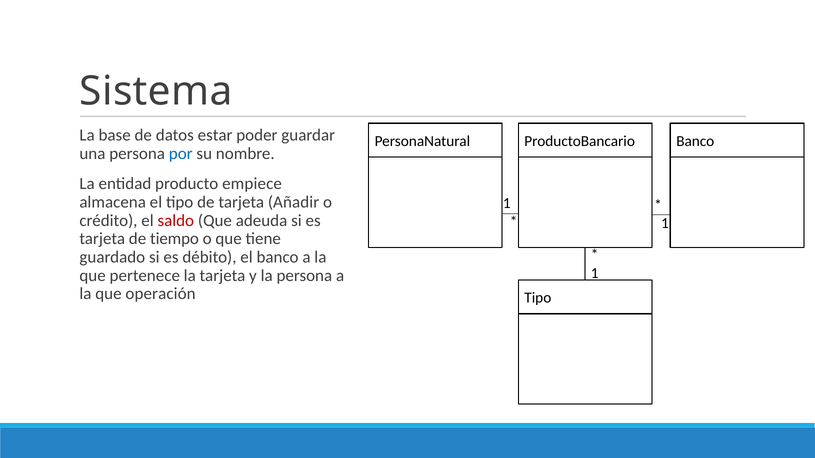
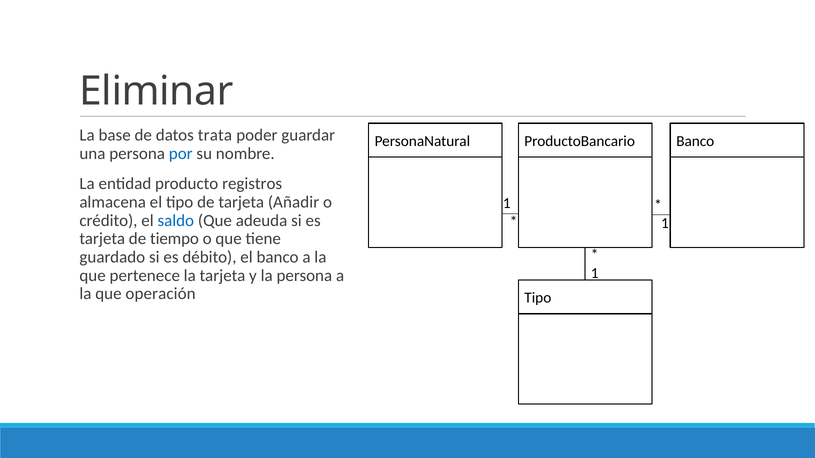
Sistema: Sistema -> Eliminar
estar: estar -> trata
empiece: empiece -> registros
saldo colour: red -> blue
